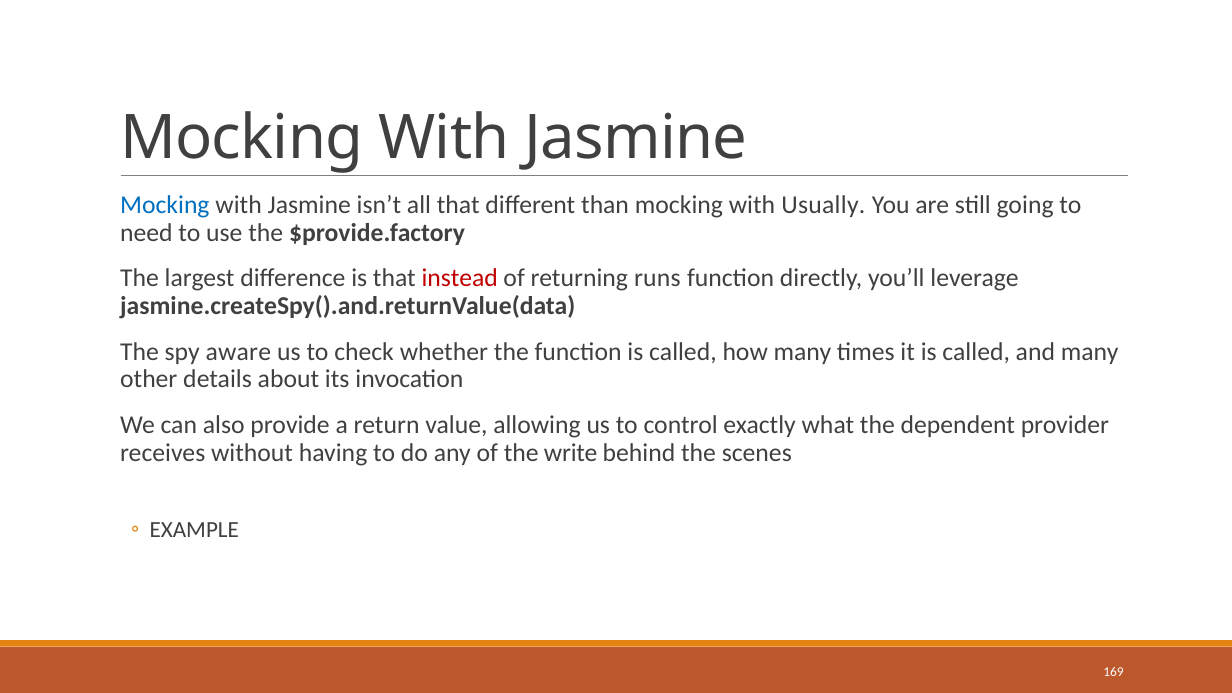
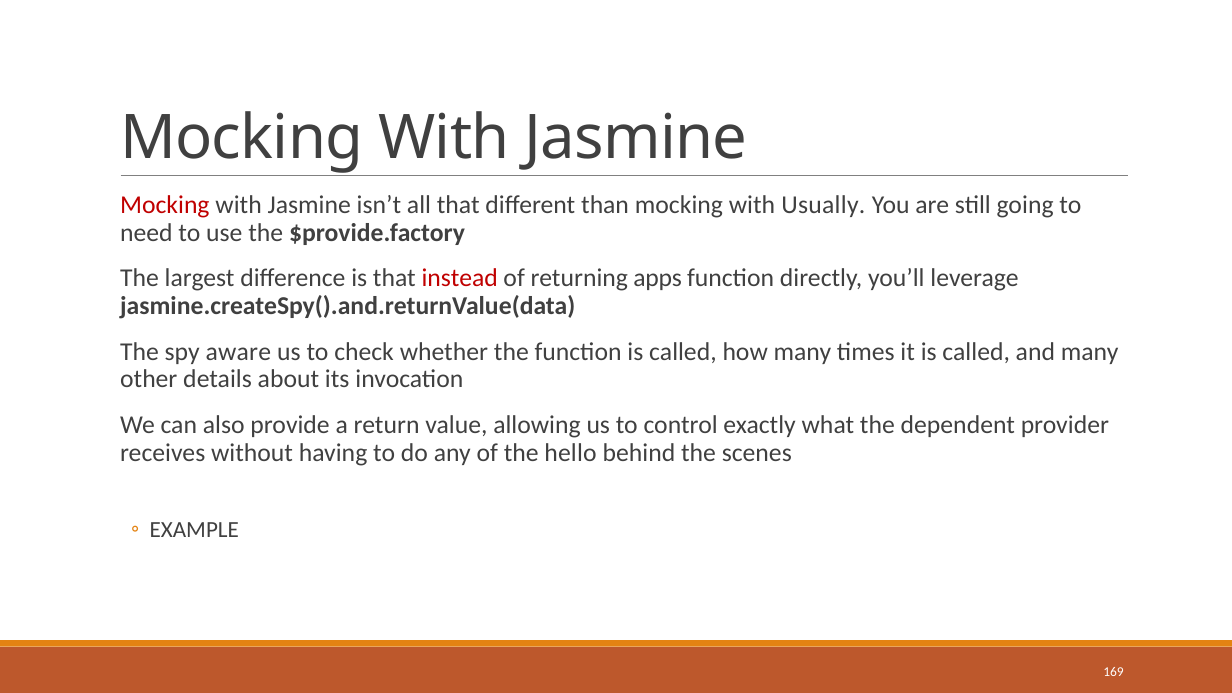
Mocking at (165, 205) colour: blue -> red
runs: runs -> apps
write: write -> hello
